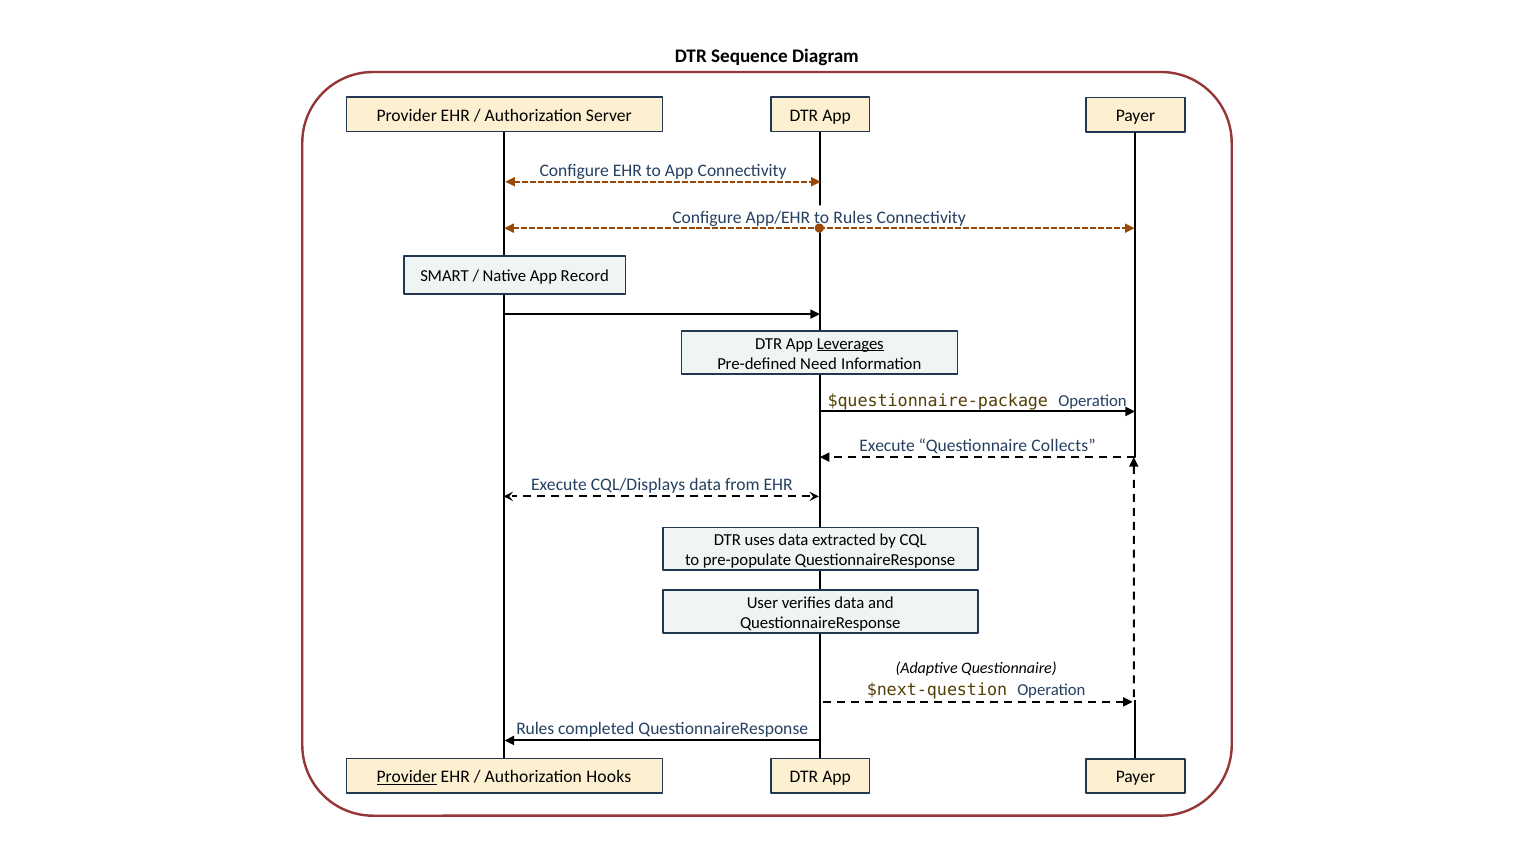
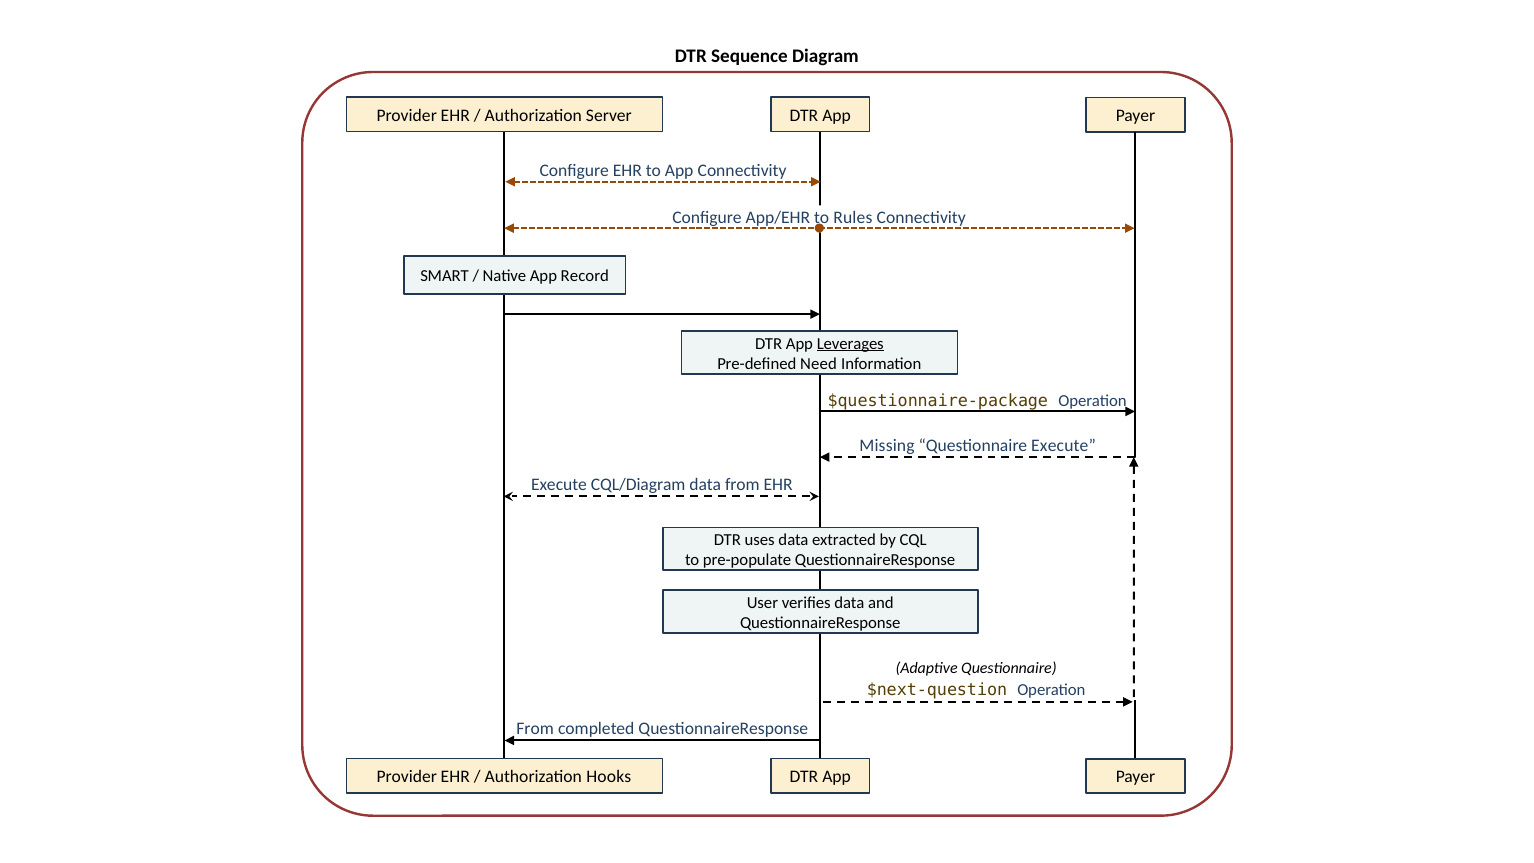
Execute at (887, 446): Execute -> Missing
Questionnaire Collects: Collects -> Execute
CQL/Displays: CQL/Displays -> CQL/Diagram
Rules at (535, 729): Rules -> From
Provider at (407, 777) underline: present -> none
